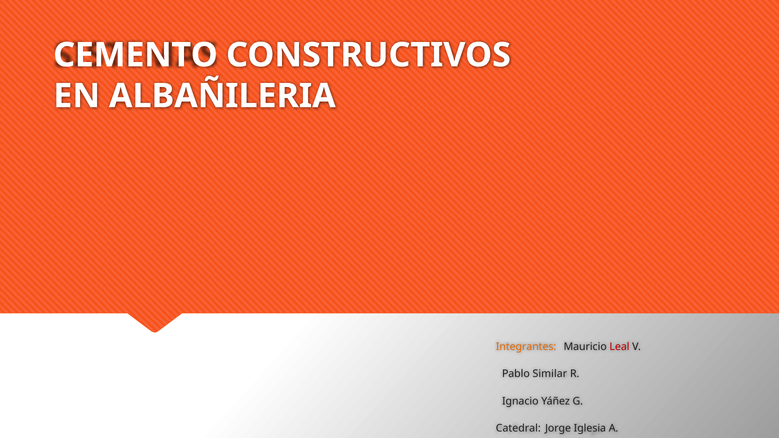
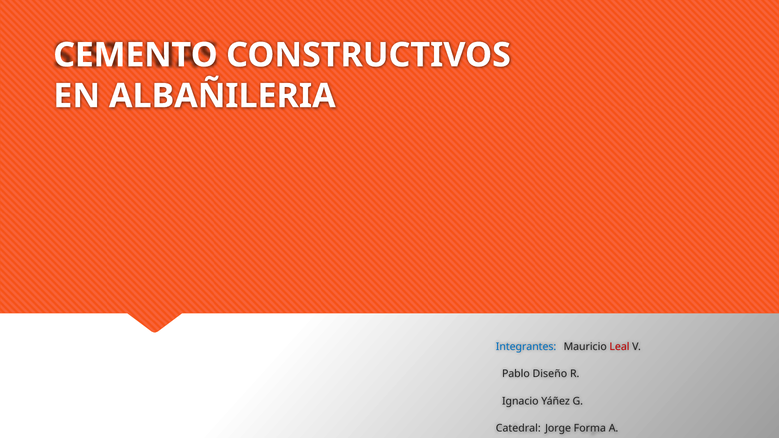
Integrantes colour: orange -> blue
Similar: Similar -> Diseño
Iglesia: Iglesia -> Forma
